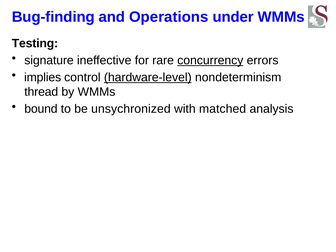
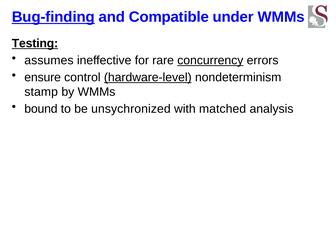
Bug-finding underline: none -> present
Operations: Operations -> Compatible
Testing underline: none -> present
signature: signature -> assumes
implies: implies -> ensure
thread: thread -> stamp
